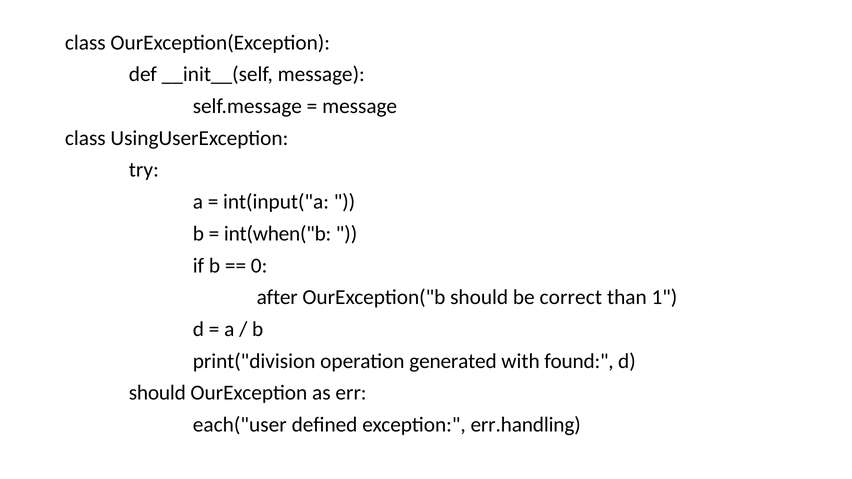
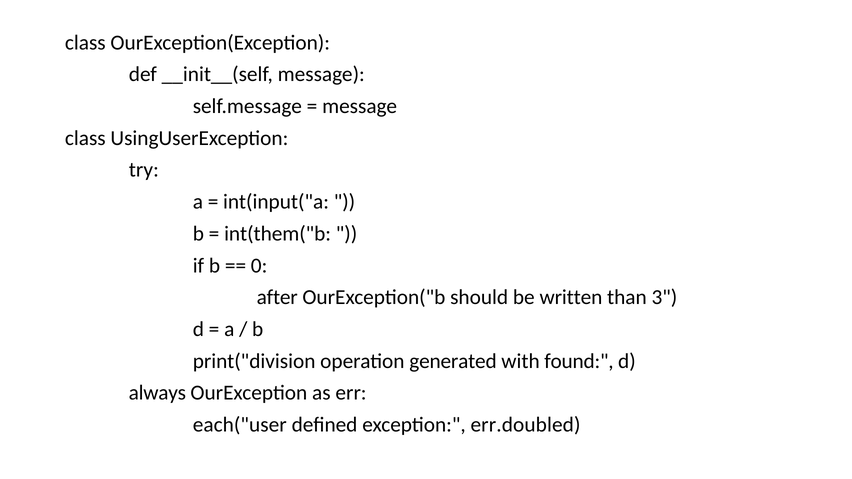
int(when("b: int(when("b -> int(them("b
correct: correct -> written
1: 1 -> 3
should at (157, 393): should -> always
err.handling: err.handling -> err.doubled
